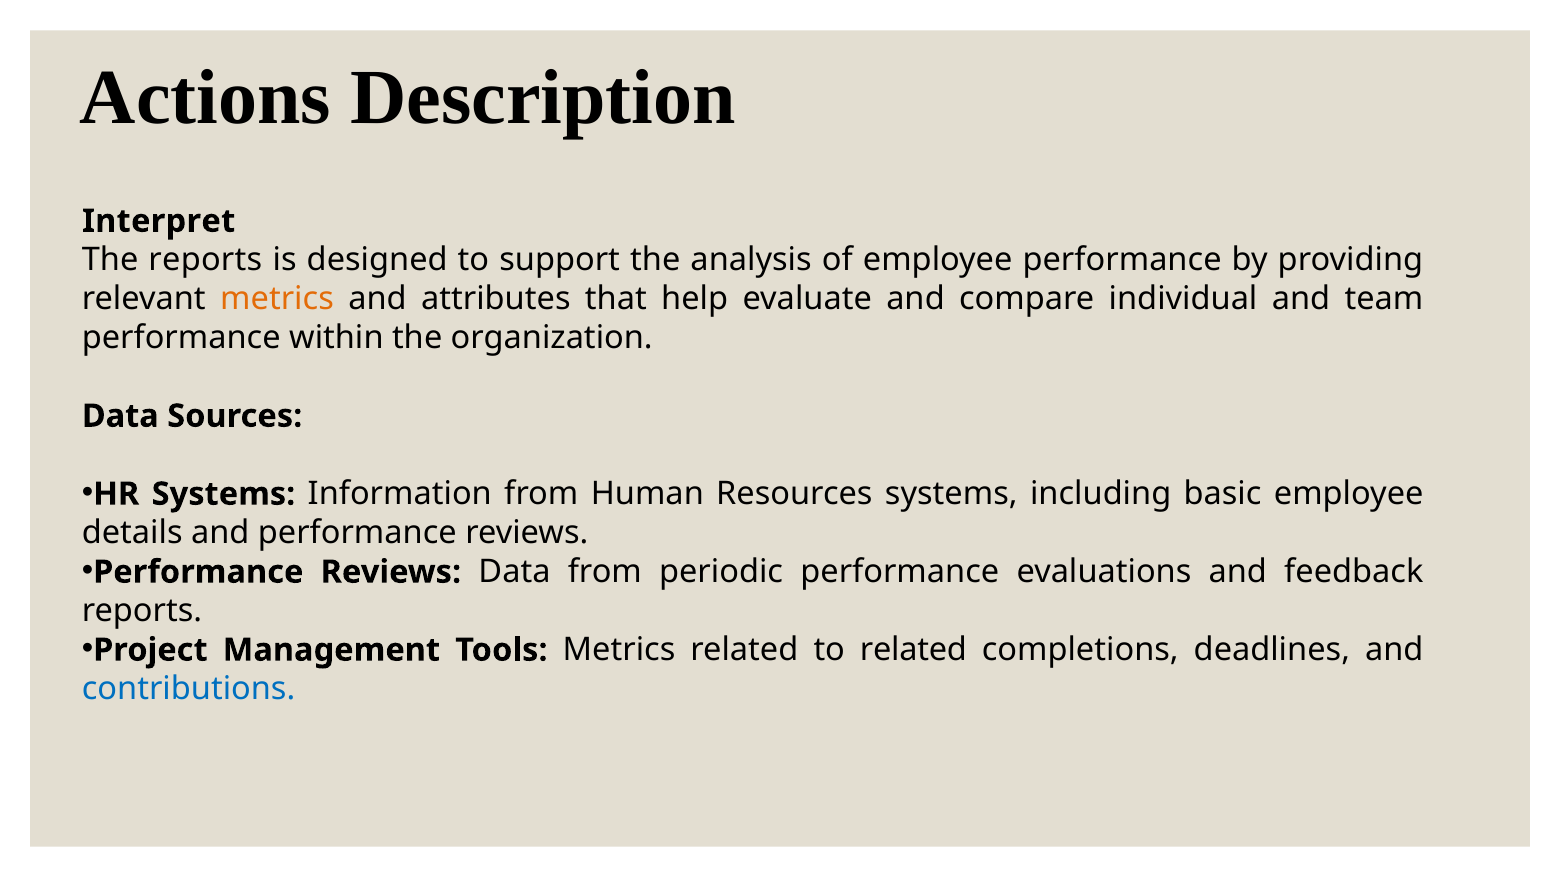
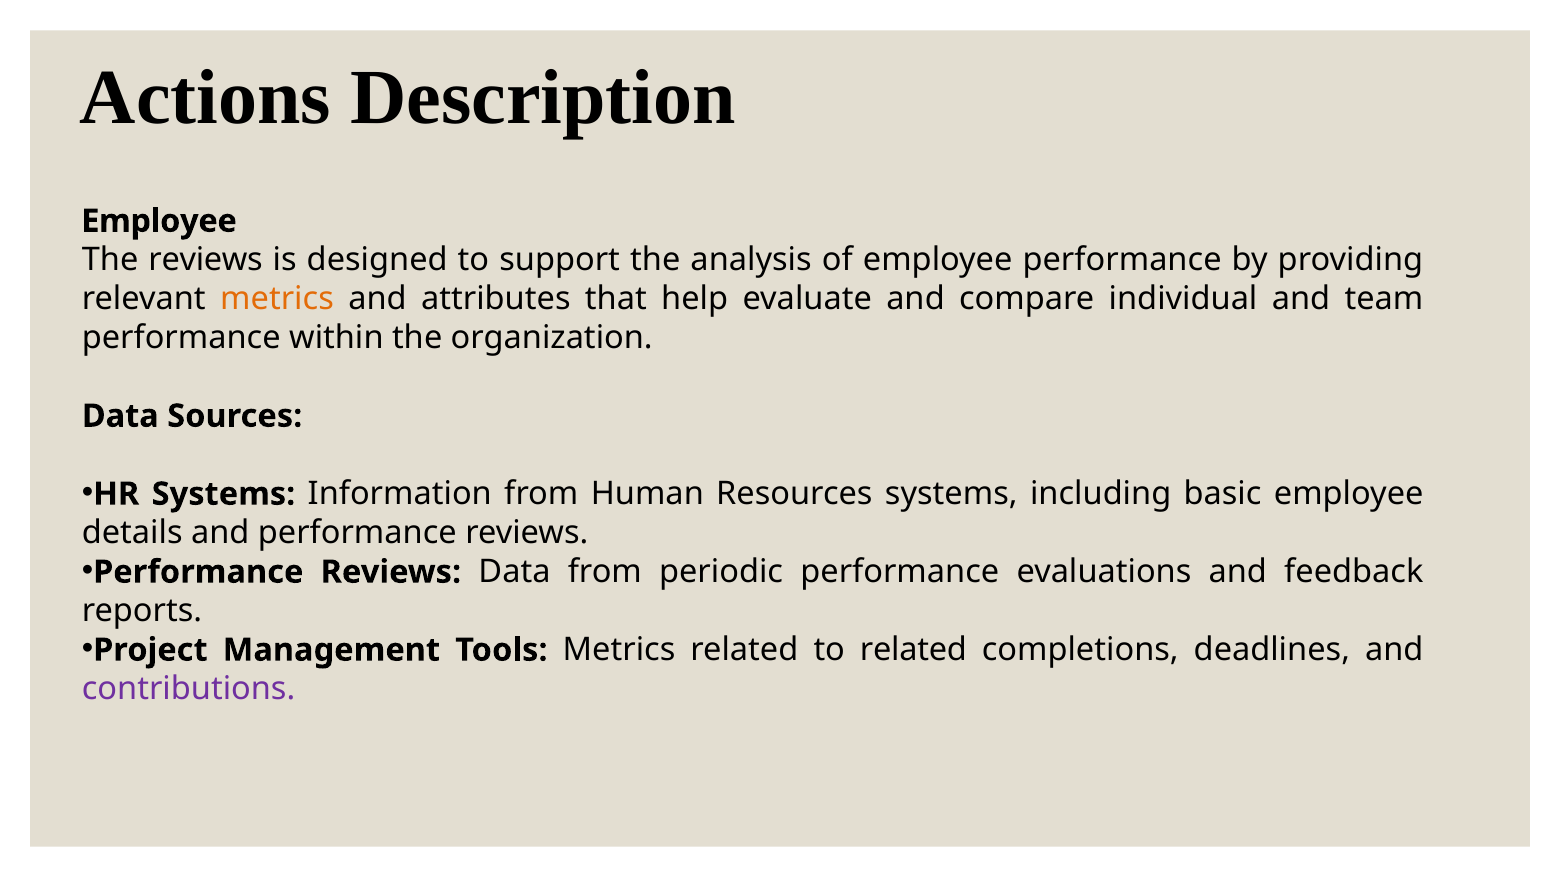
Interpret at (159, 221): Interpret -> Employee
The reports: reports -> reviews
contributions colour: blue -> purple
